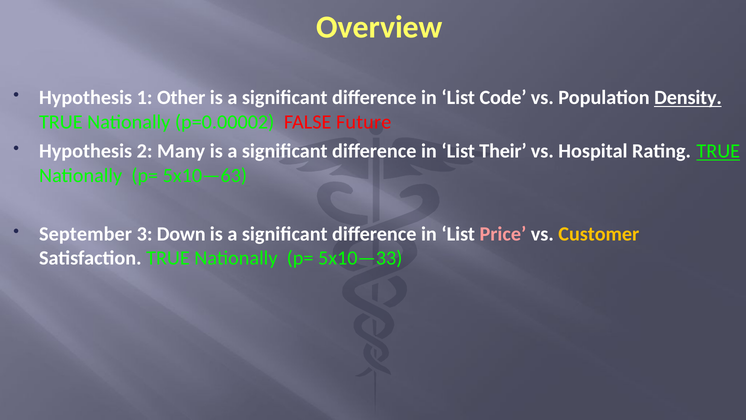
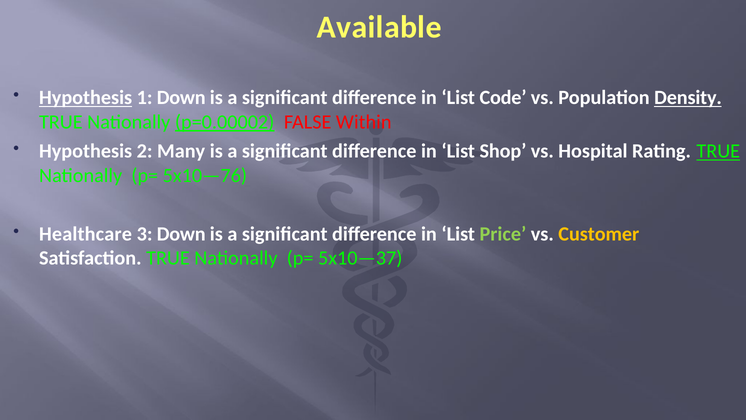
Overview: Overview -> Available
Hypothesis at (86, 98) underline: none -> present
1 Other: Other -> Down
p=0.00002 underline: none -> present
Future: Future -> Within
Their: Their -> Shop
5x10—63: 5x10—63 -> 5x10—76
September: September -> Healthcare
Price colour: pink -> light green
5x10—33: 5x10—33 -> 5x10—37
